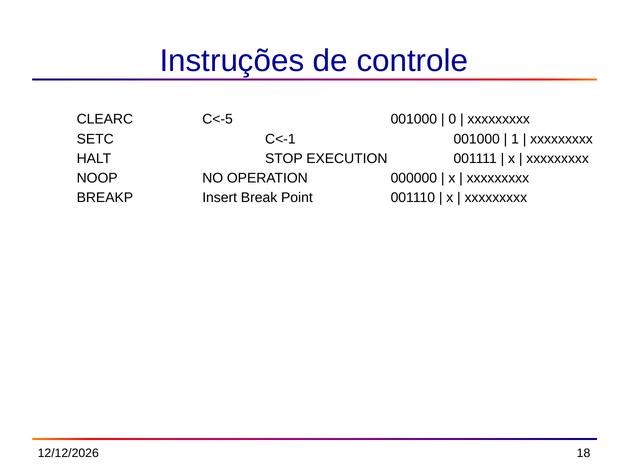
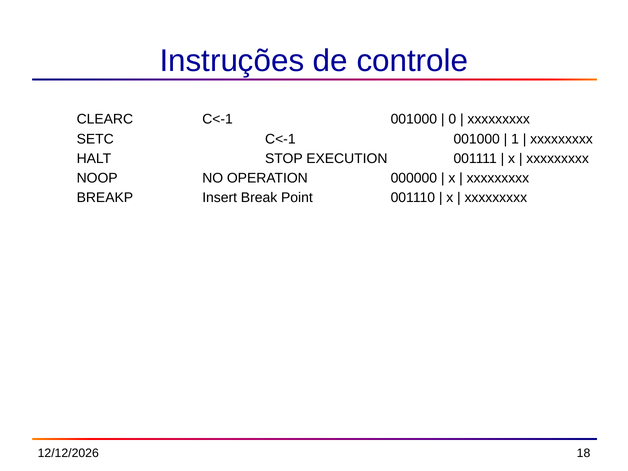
CLEARC C<-5: C<-5 -> C<-1
